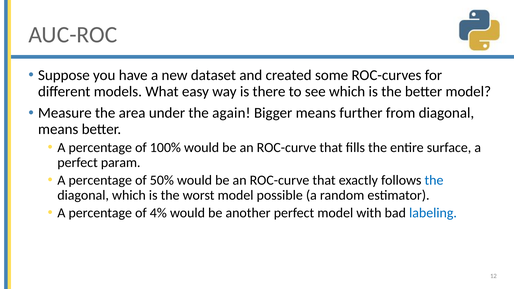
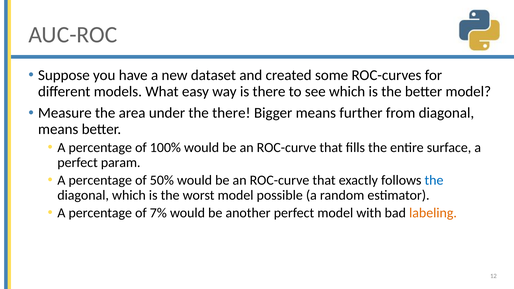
the again: again -> there
4%: 4% -> 7%
labeling colour: blue -> orange
